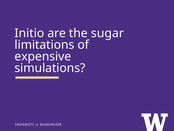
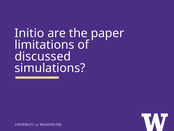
sugar: sugar -> paper
expensive: expensive -> discussed
